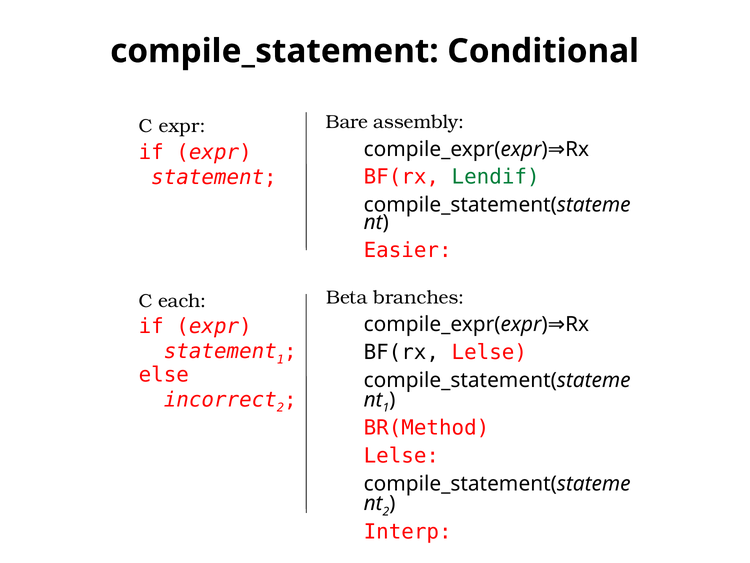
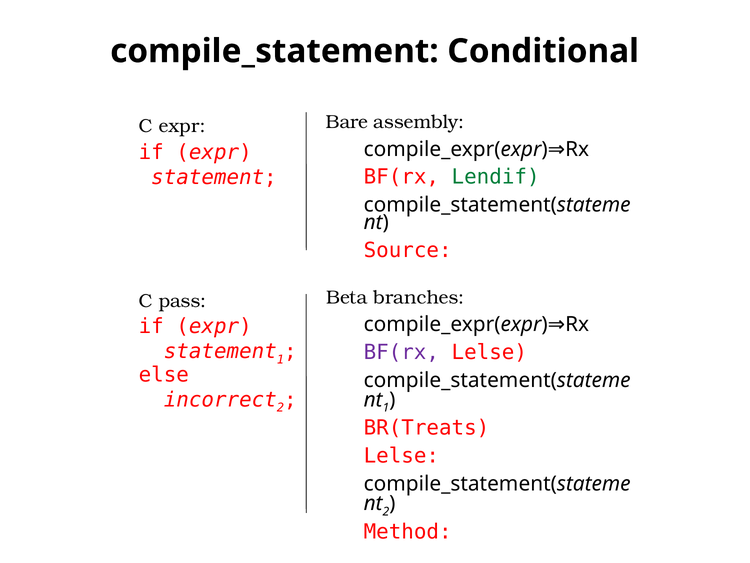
Easier: Easier -> Source
each: each -> pass
BF(rx at (401, 352) colour: black -> purple
BR(Method: BR(Method -> BR(Treats
Interp: Interp -> Method
